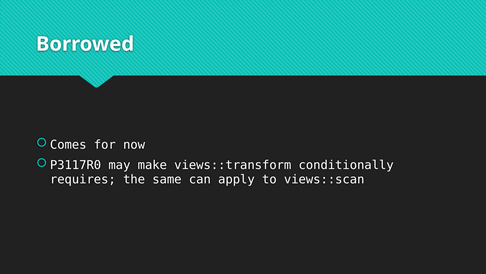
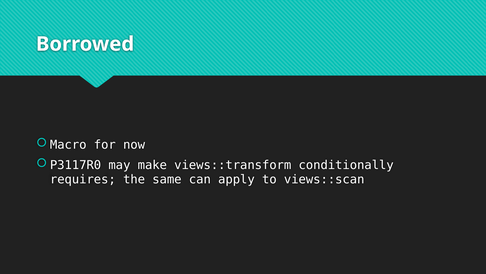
Comes: Comes -> Macro
